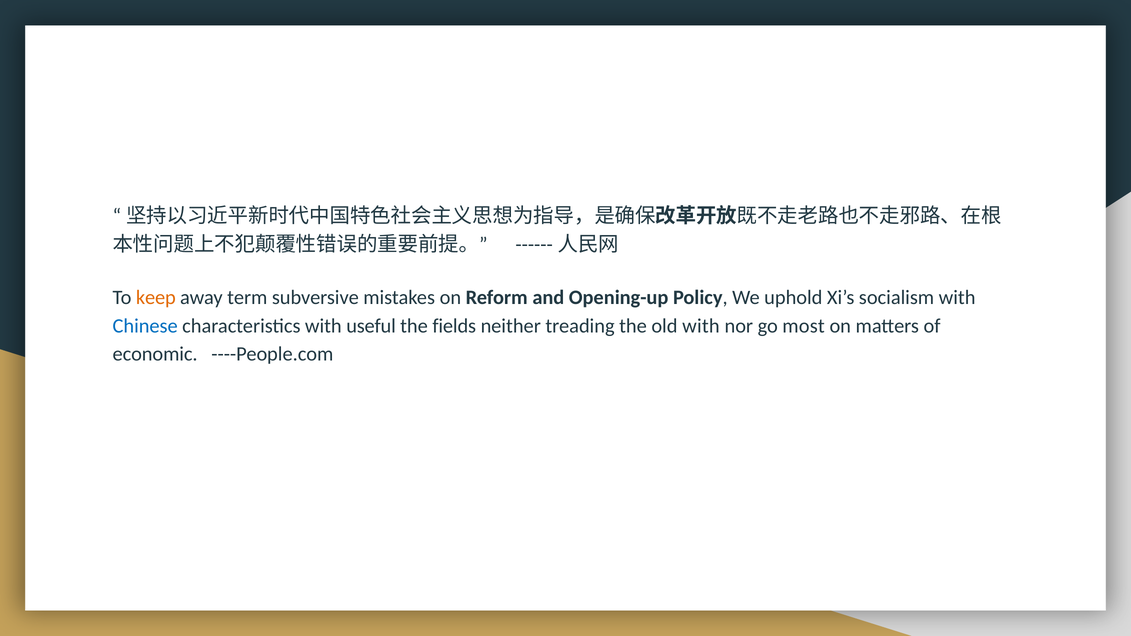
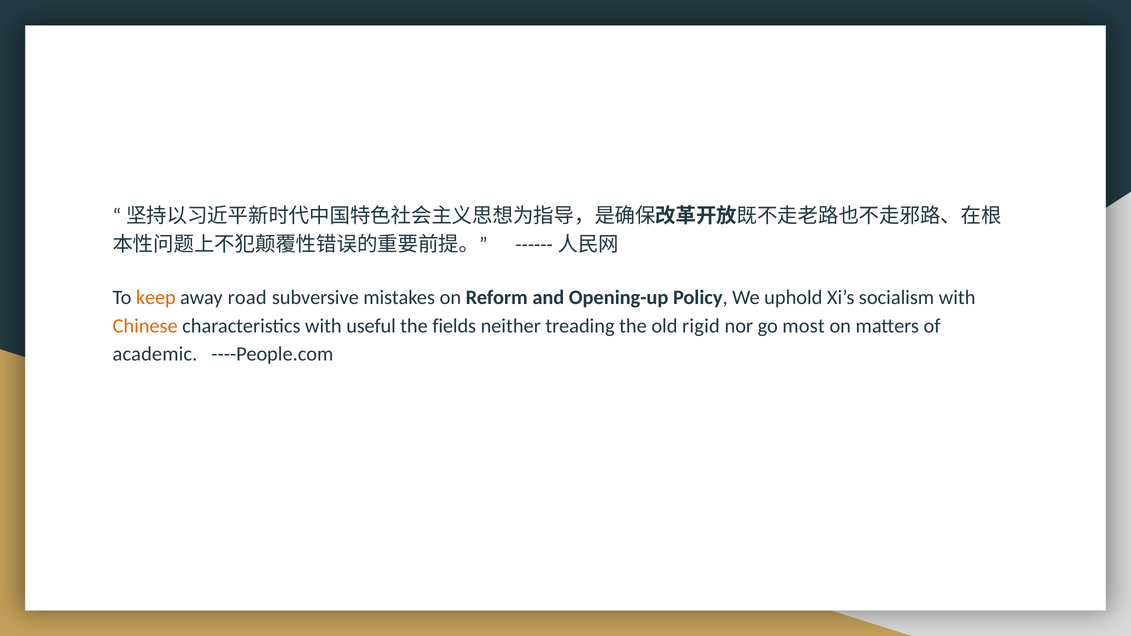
term: term -> road
Chinese colour: blue -> orange
old with: with -> rigid
economic: economic -> academic
